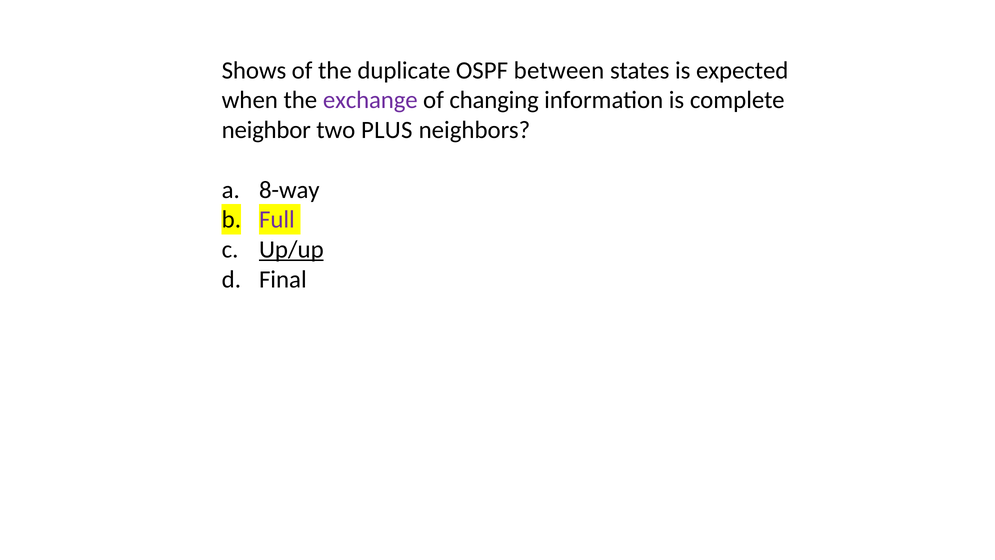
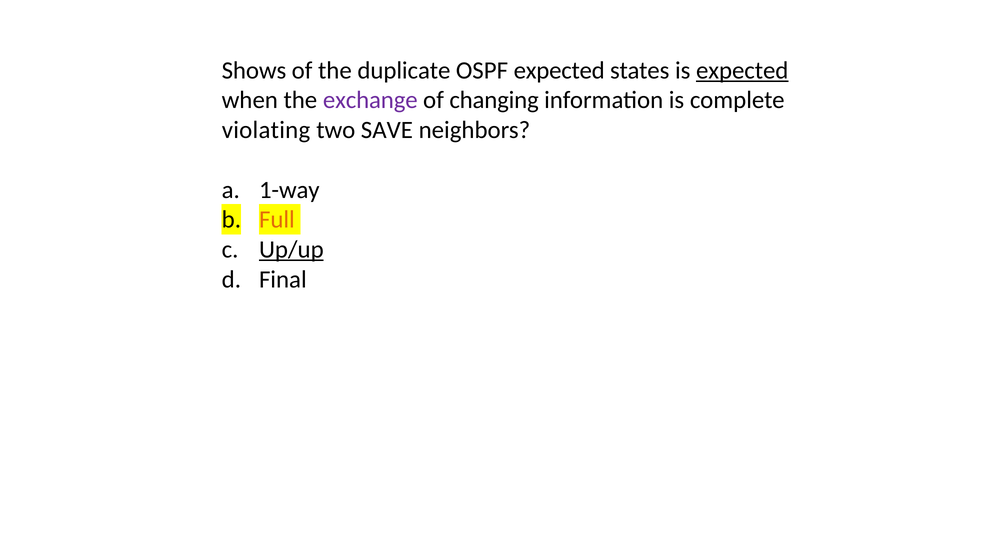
OSPF between: between -> expected
expected at (742, 70) underline: none -> present
neighbor: neighbor -> violating
PLUS: PLUS -> SAVE
8-way: 8-way -> 1-way
Full colour: purple -> orange
